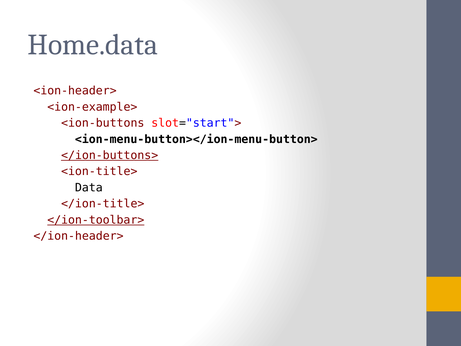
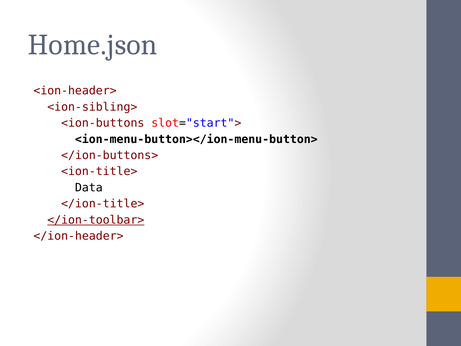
Home.data: Home.data -> Home.json
<ion-example>: <ion-example> -> <ion-sibling>
</ion-buttons> underline: present -> none
